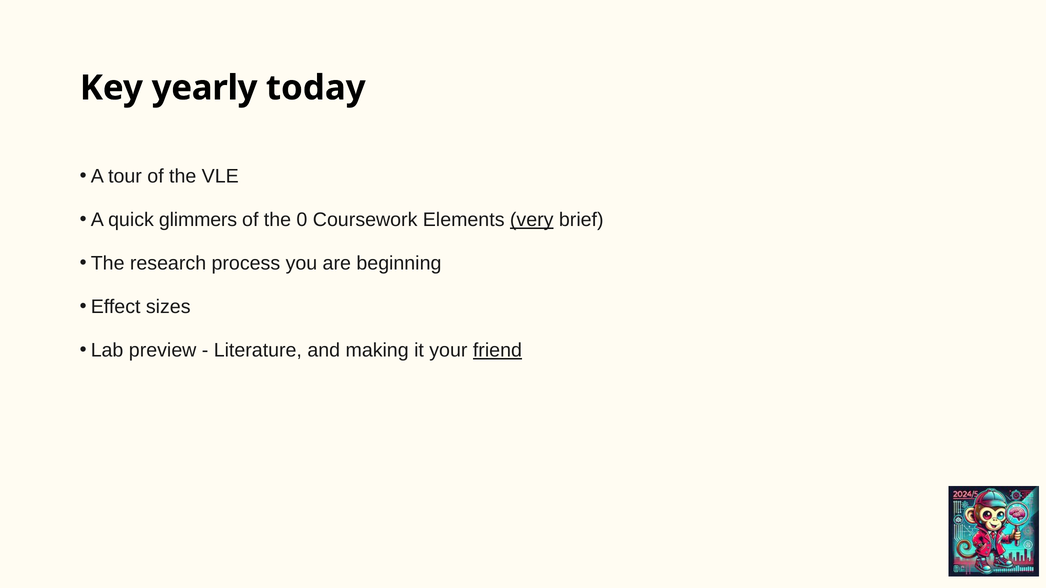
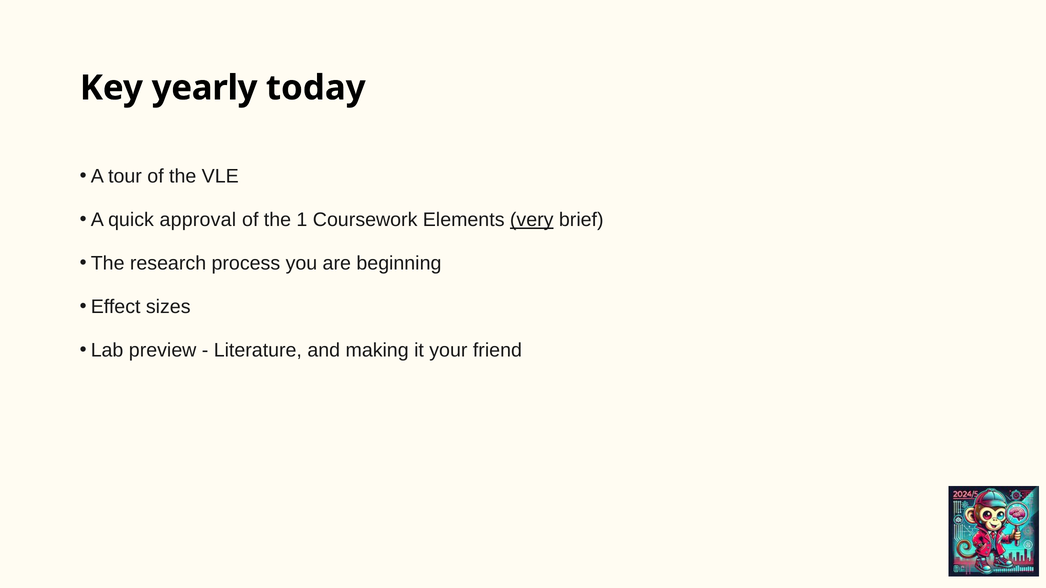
glimmers: glimmers -> approval
0: 0 -> 1
friend underline: present -> none
